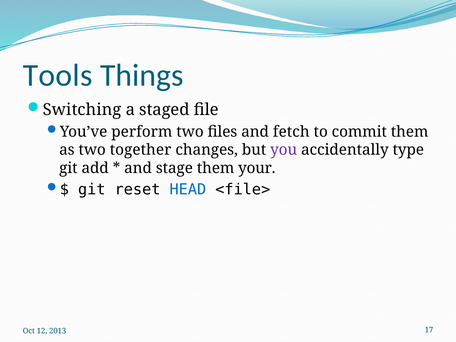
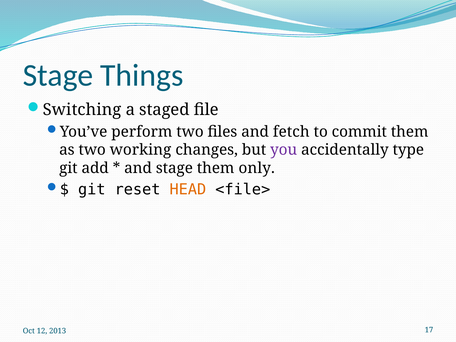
Tools at (58, 75): Tools -> Stage
together: together -> working
your: your -> only
HEAD colour: blue -> orange
